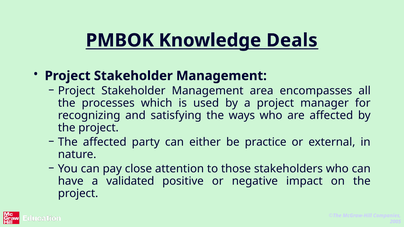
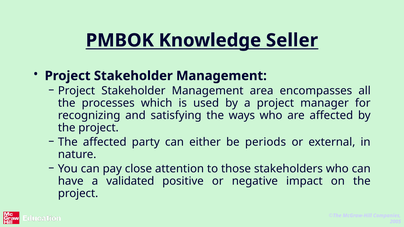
Deals: Deals -> Seller
practice: practice -> periods
